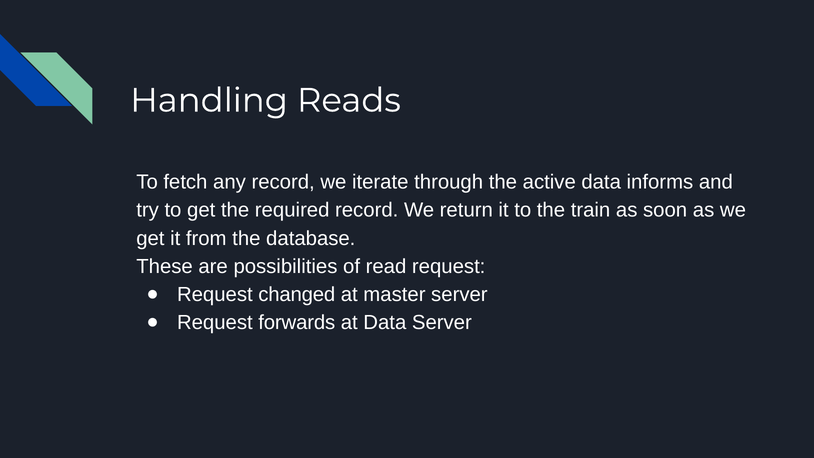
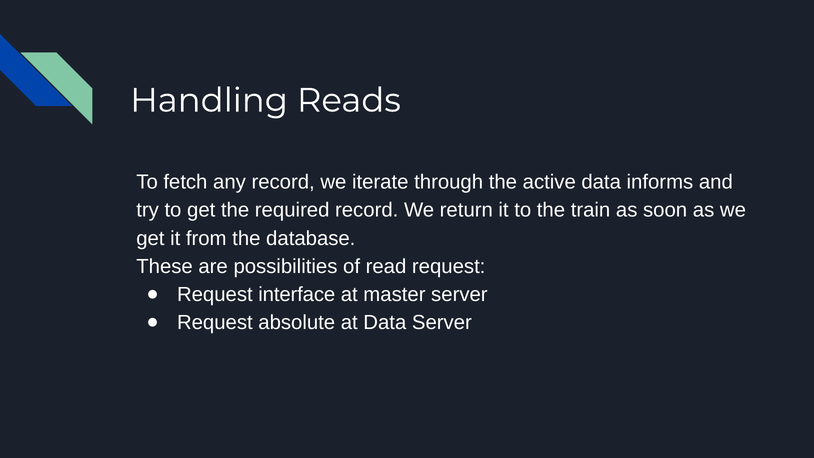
changed: changed -> interface
forwards: forwards -> absolute
